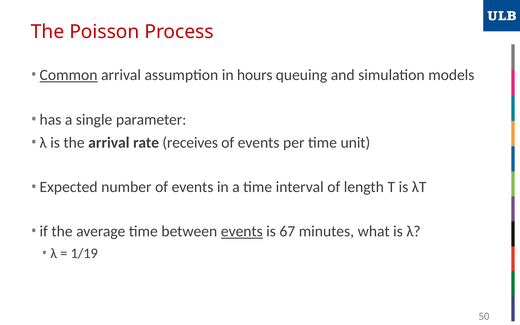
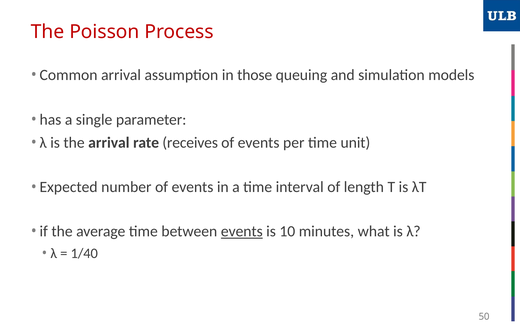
Common underline: present -> none
hours: hours -> those
67: 67 -> 10
1/19: 1/19 -> 1/40
